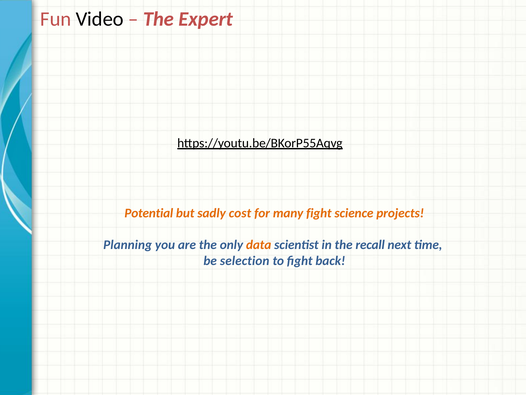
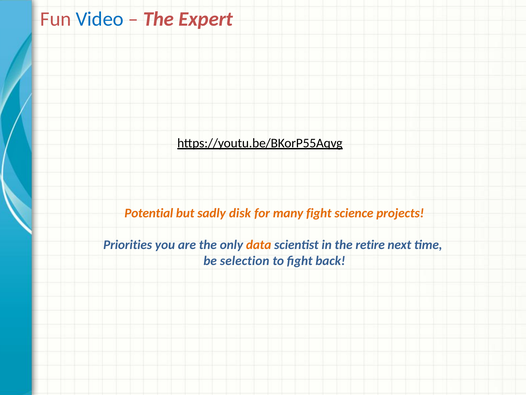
Video colour: black -> blue
cost: cost -> disk
Planning: Planning -> Priorities
recall: recall -> retire
